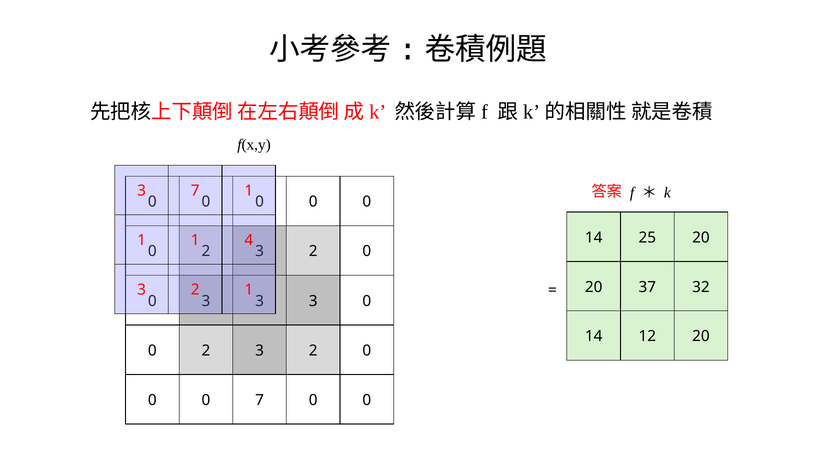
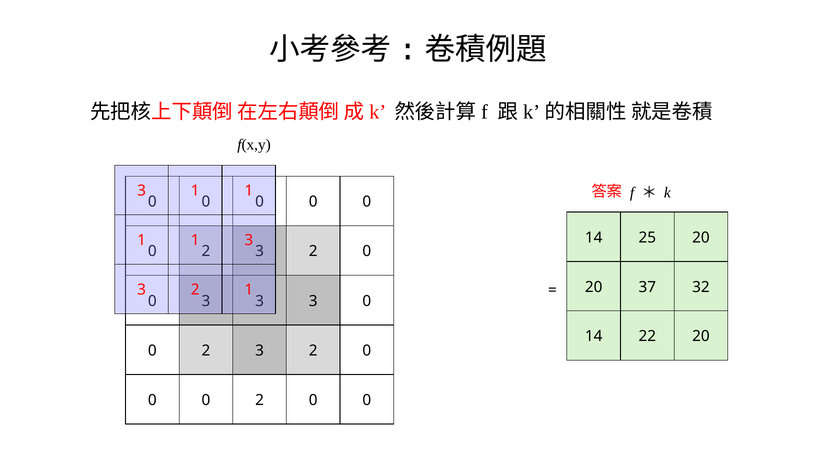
3 7: 7 -> 1
1 4: 4 -> 3
12: 12 -> 22
7 at (260, 400): 7 -> 2
